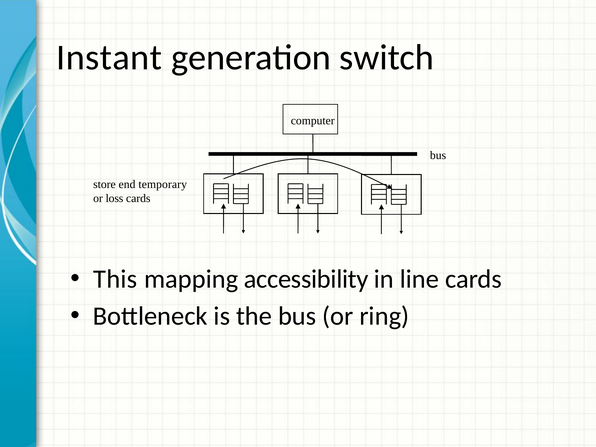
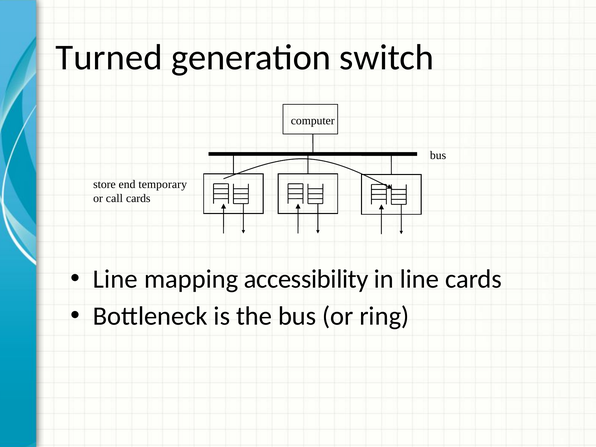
Instant: Instant -> Turned
loss: loss -> call
This at (115, 279): This -> Line
